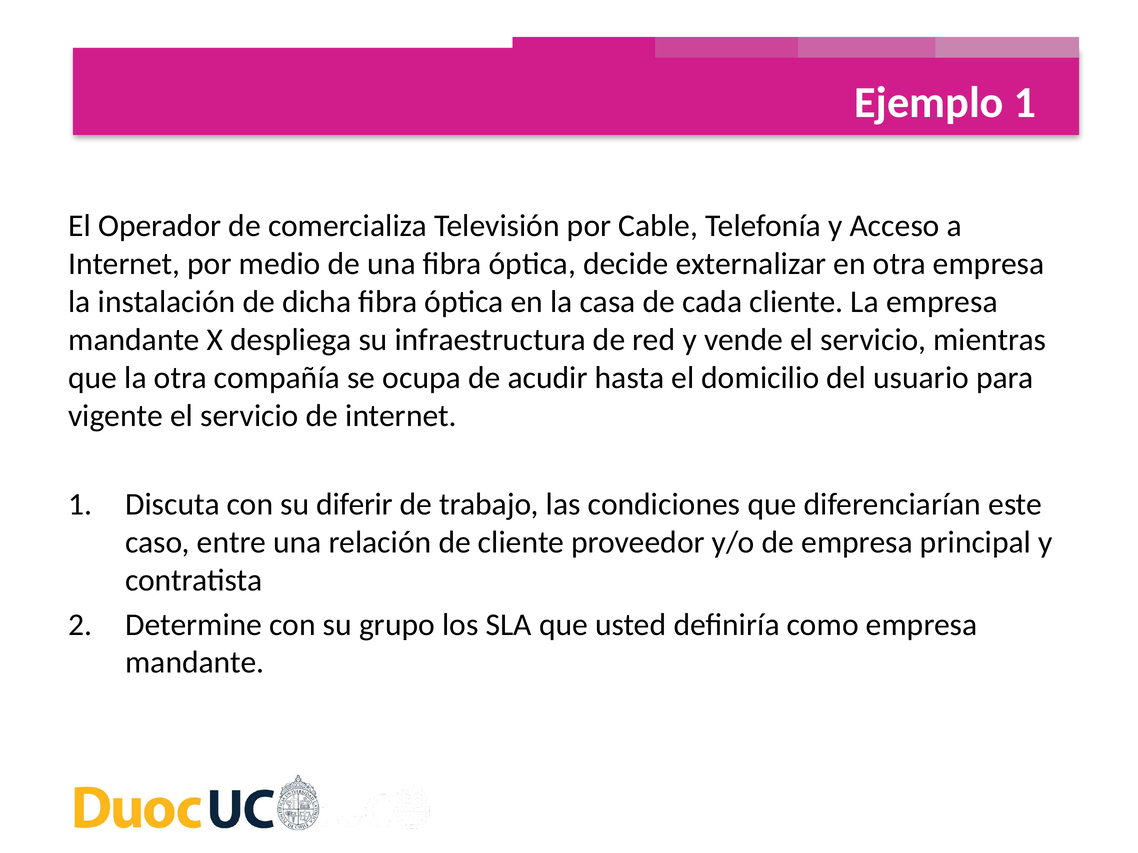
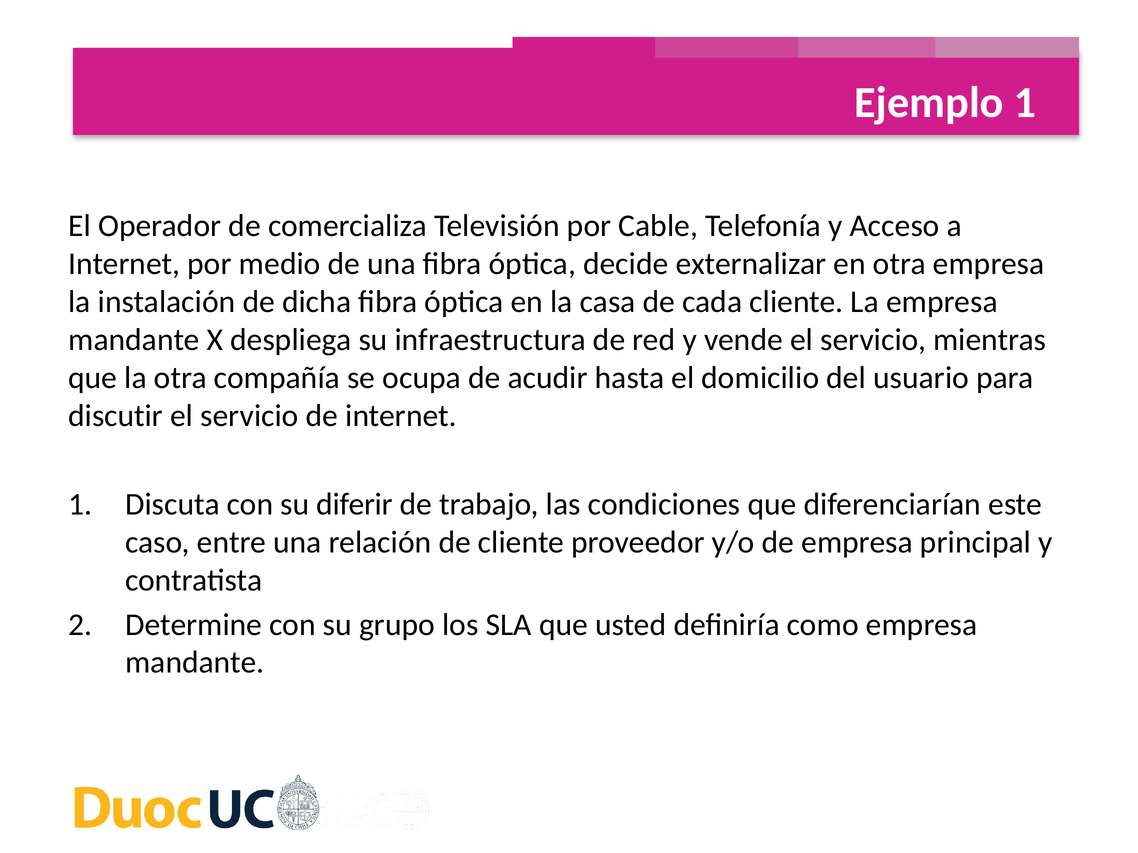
vigente: vigente -> discutir
